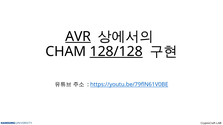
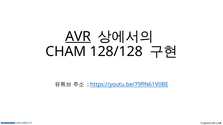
128/128 underline: present -> none
